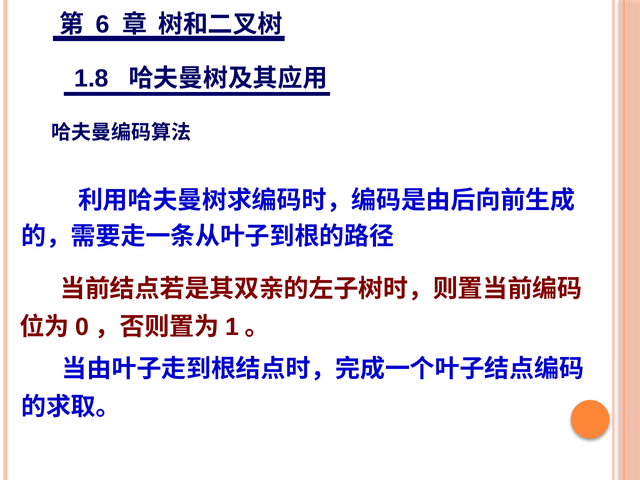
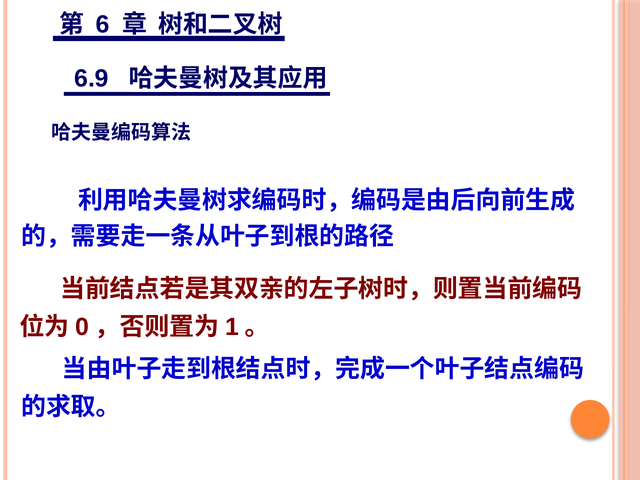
1.8: 1.8 -> 6.9
